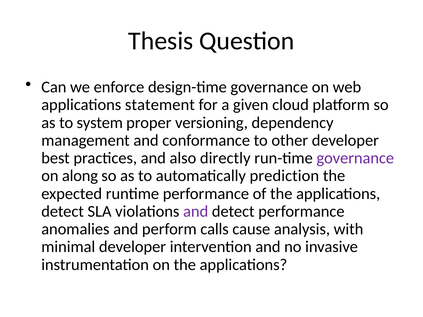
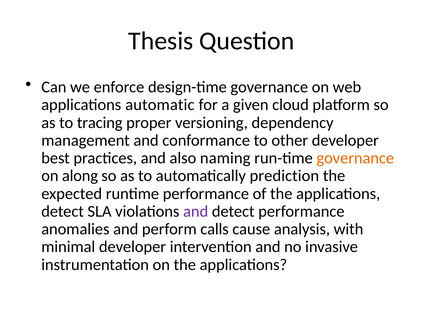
statement: statement -> automatic
system: system -> tracing
directly: directly -> naming
governance at (355, 158) colour: purple -> orange
